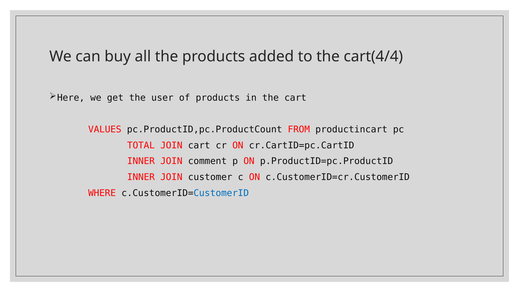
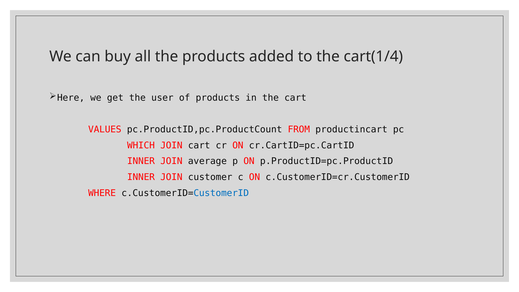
cart(4/4: cart(4/4 -> cart(1/4
TOTAL: TOTAL -> WHICH
comment: comment -> average
